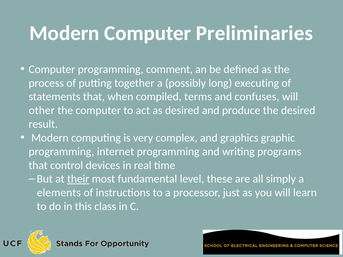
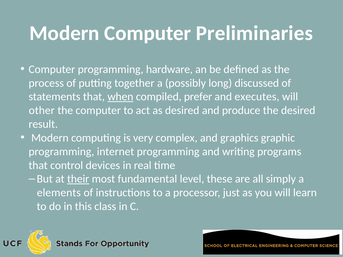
comment: comment -> hardware
executing: executing -> discussed
when underline: none -> present
terms: terms -> prefer
confuses: confuses -> executes
